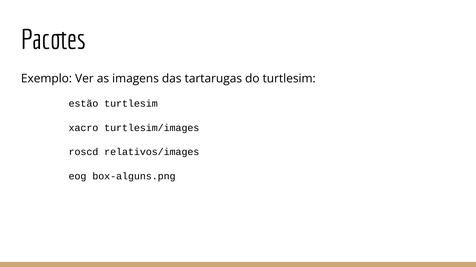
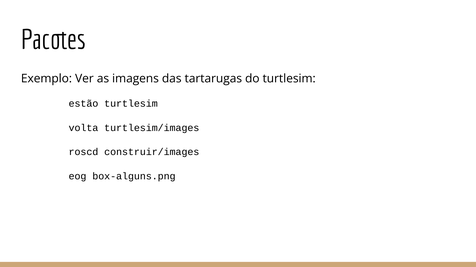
xacro: xacro -> volta
relativos/images: relativos/images -> construir/images
